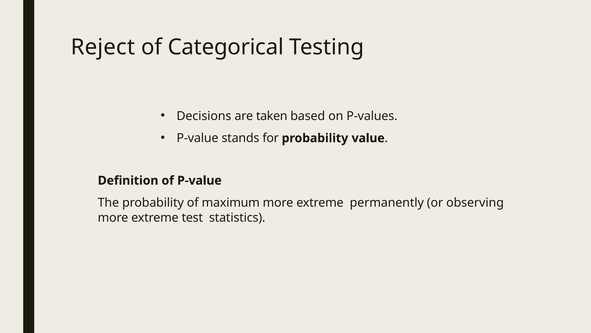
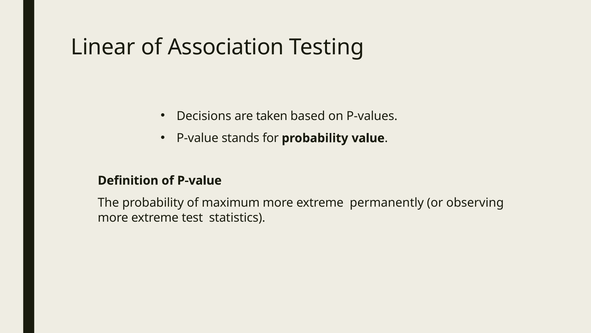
Reject: Reject -> Linear
Categorical: Categorical -> Association
